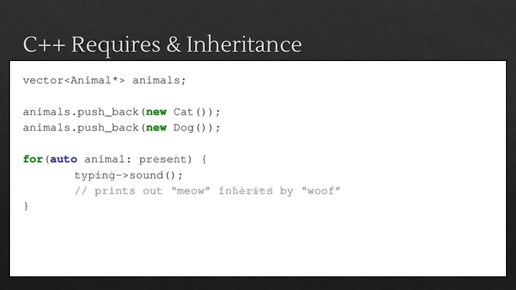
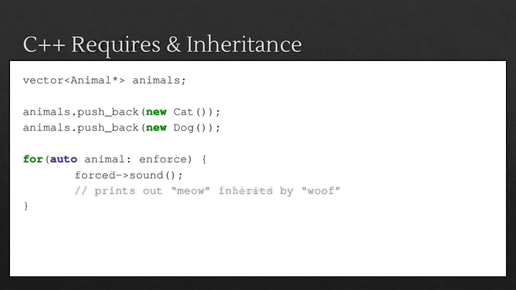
present: present -> enforce
typing->sound(: typing->sound( -> forced->sound(
